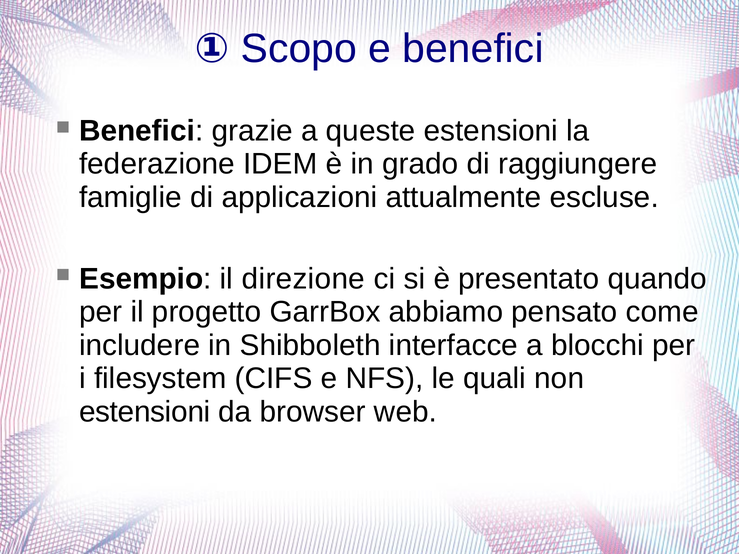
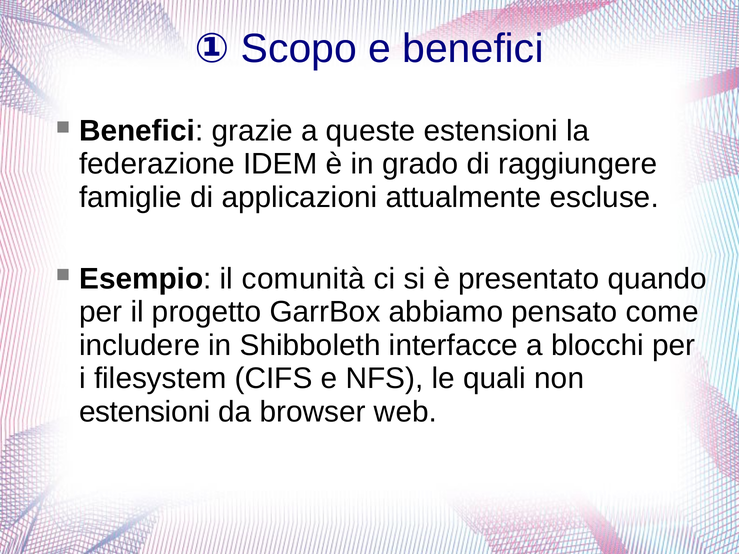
direzione: direzione -> comunità
